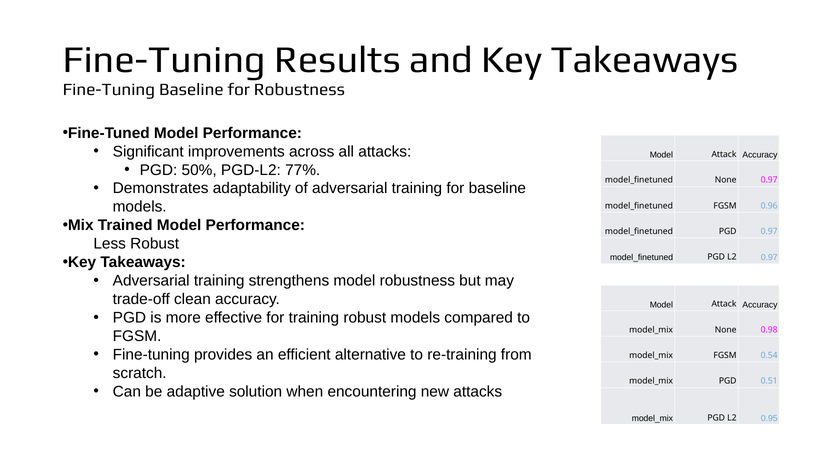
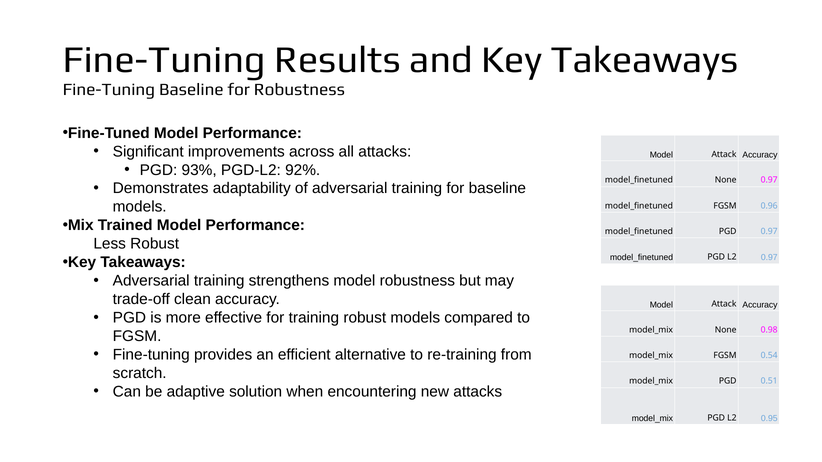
50%: 50% -> 93%
77%: 77% -> 92%
